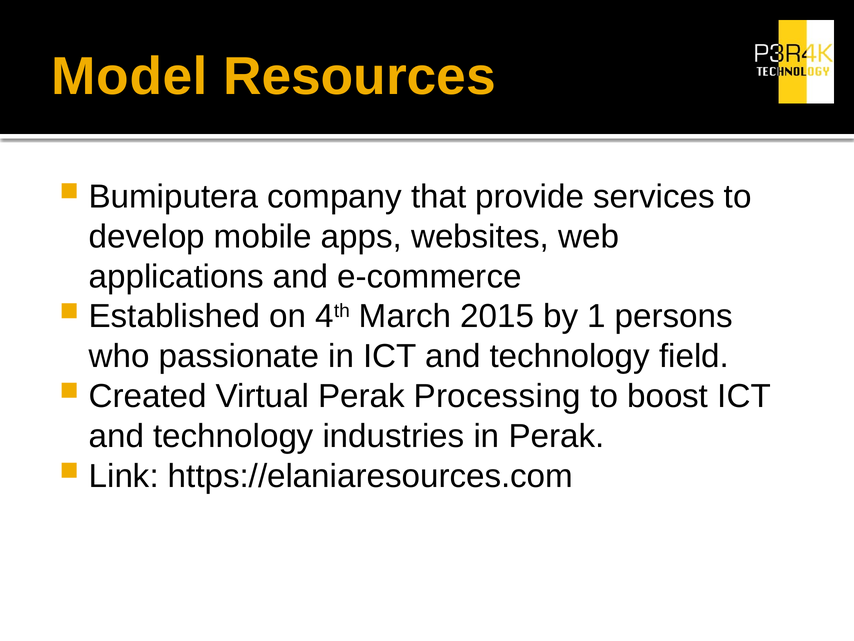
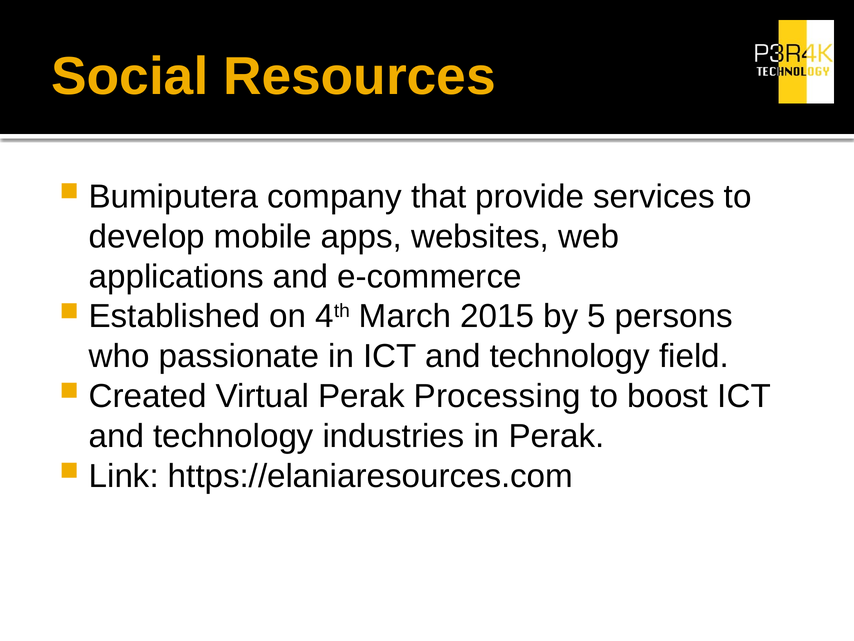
Model: Model -> Social
1: 1 -> 5
